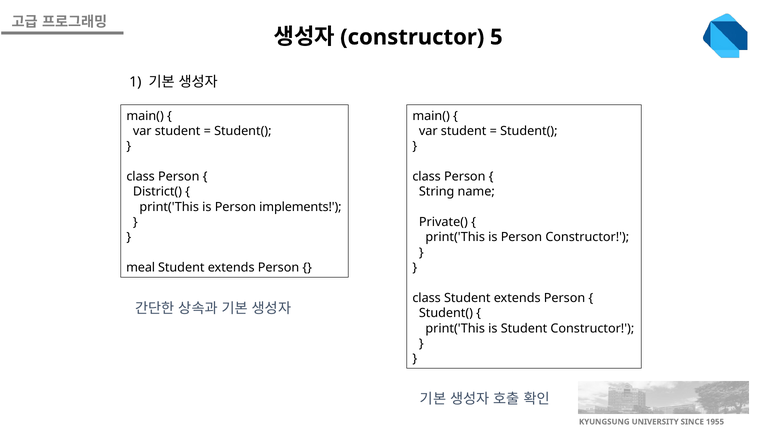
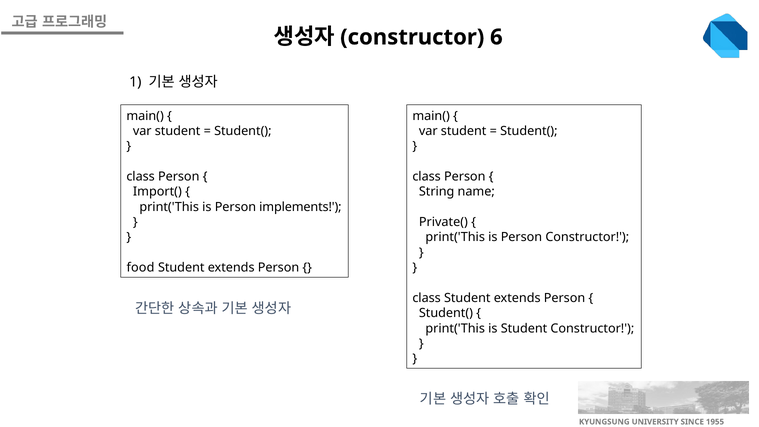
5: 5 -> 6
District(: District( -> Import(
meal: meal -> food
